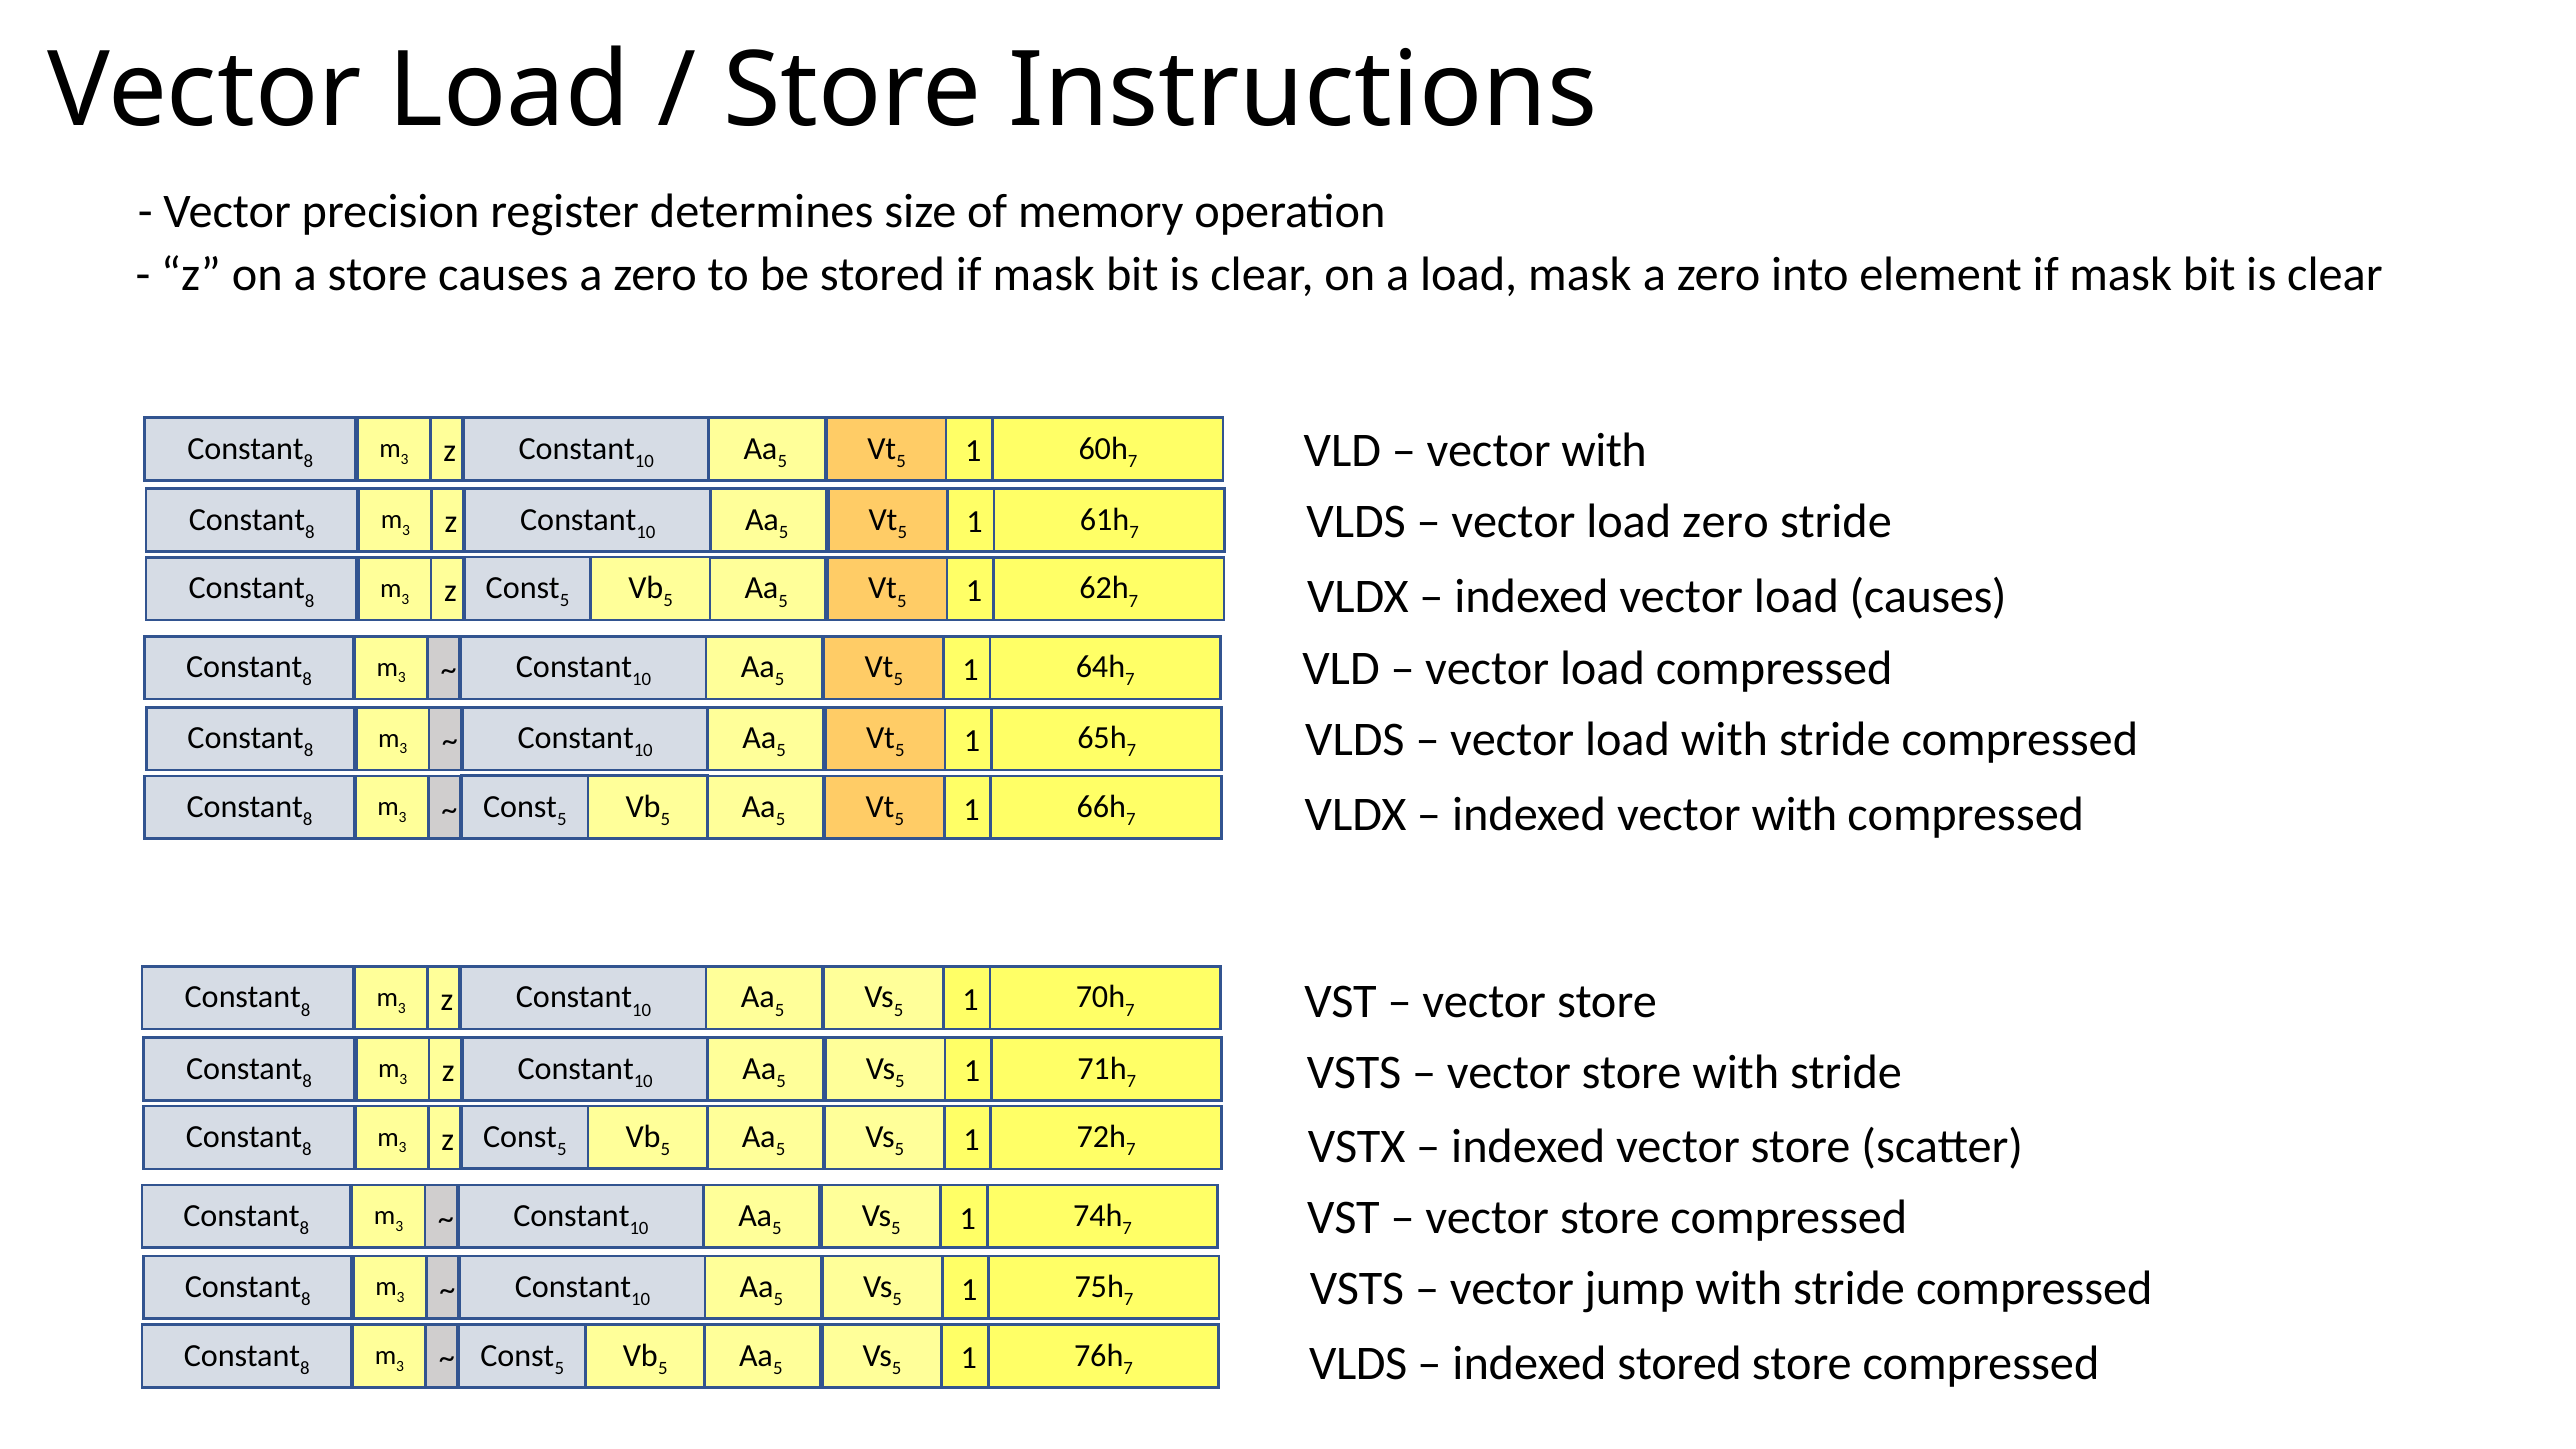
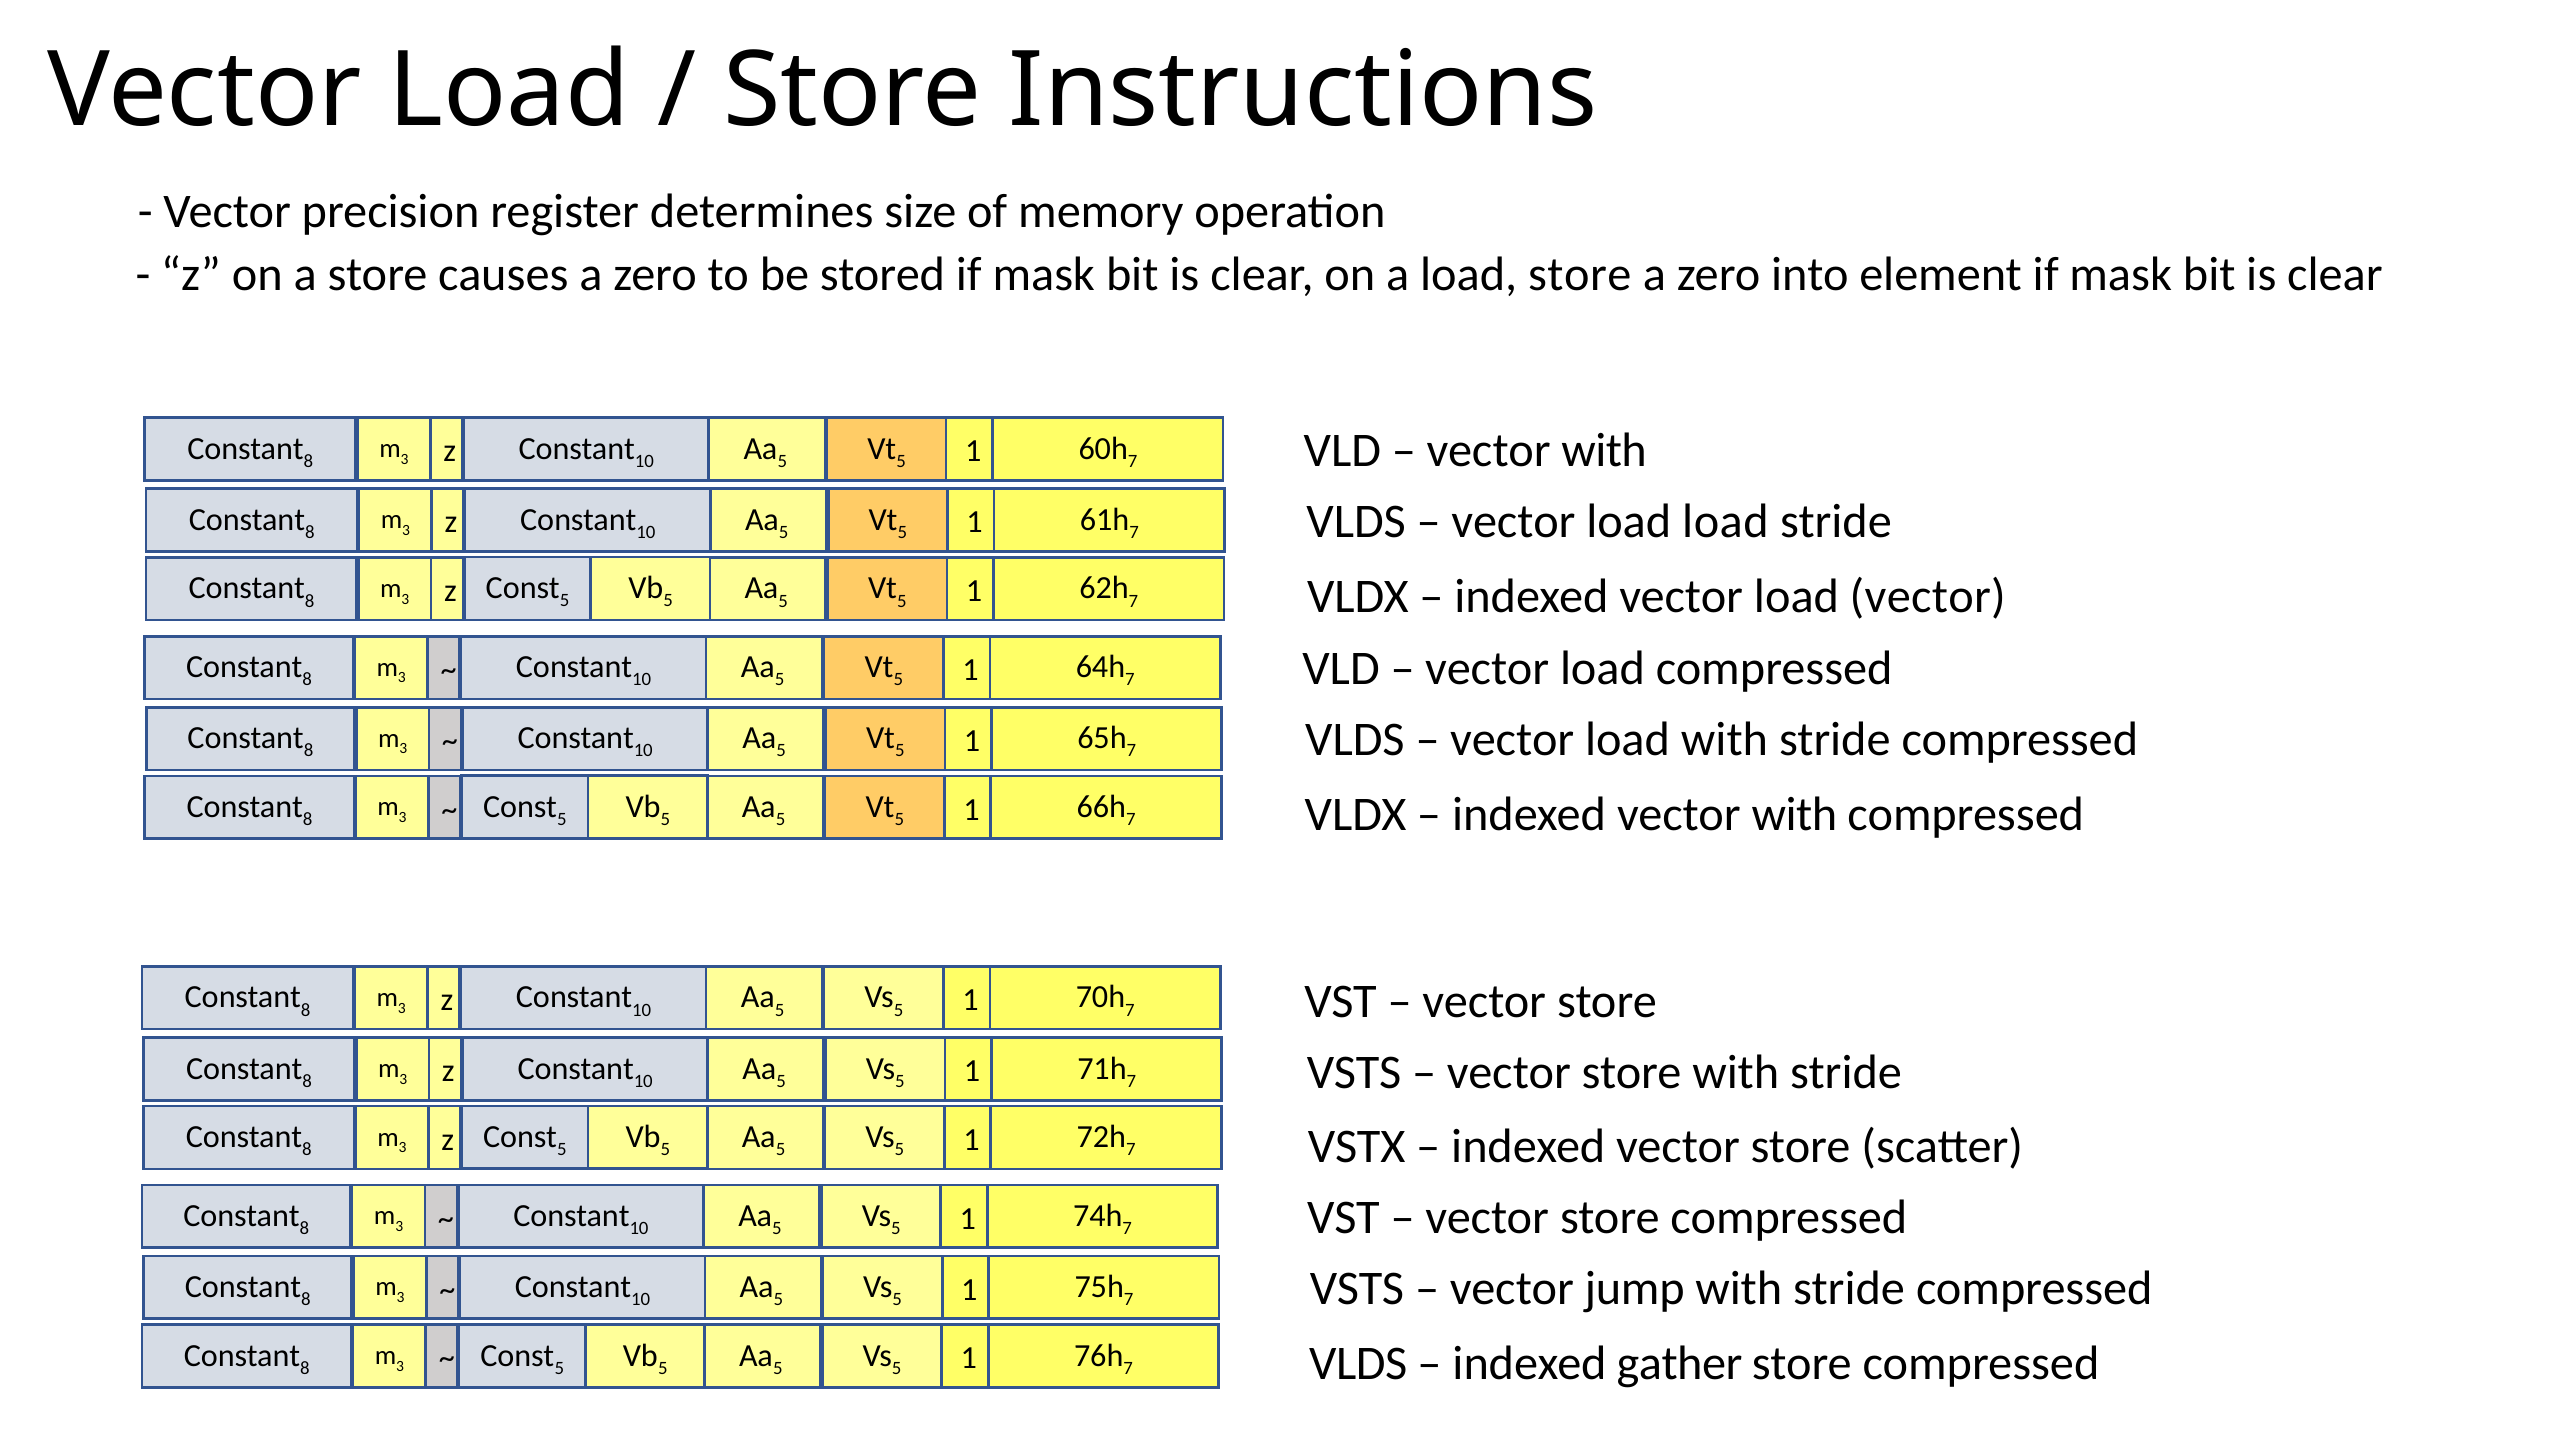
load mask: mask -> store
load zero: zero -> load
load causes: causes -> vector
indexed stored: stored -> gather
